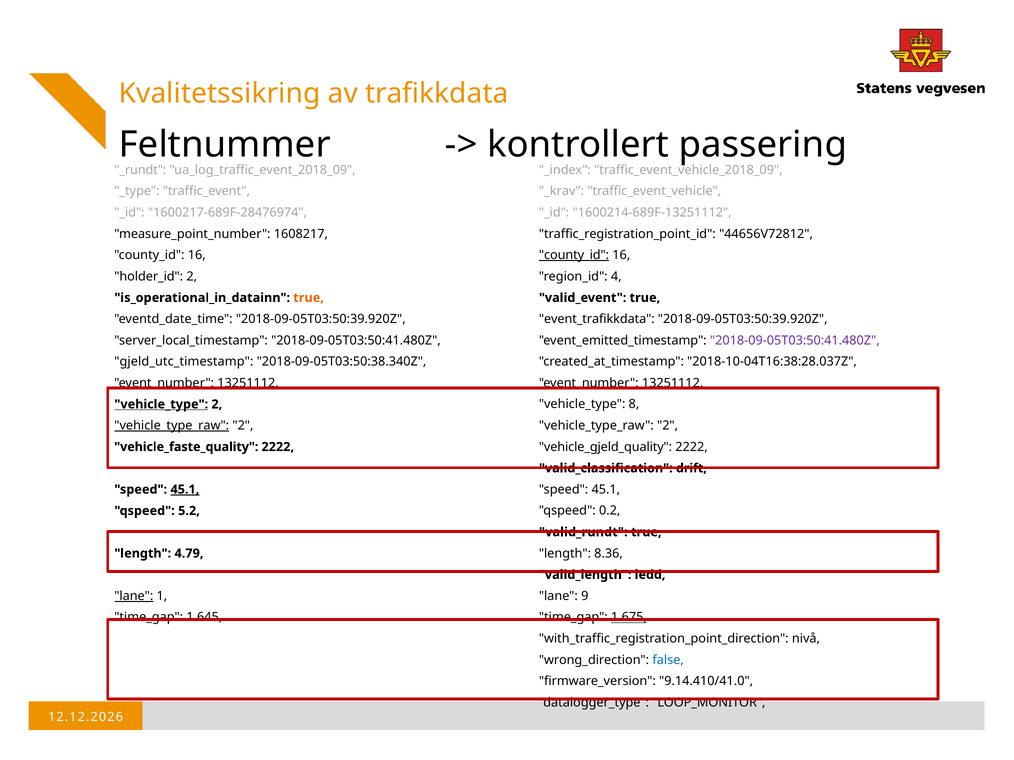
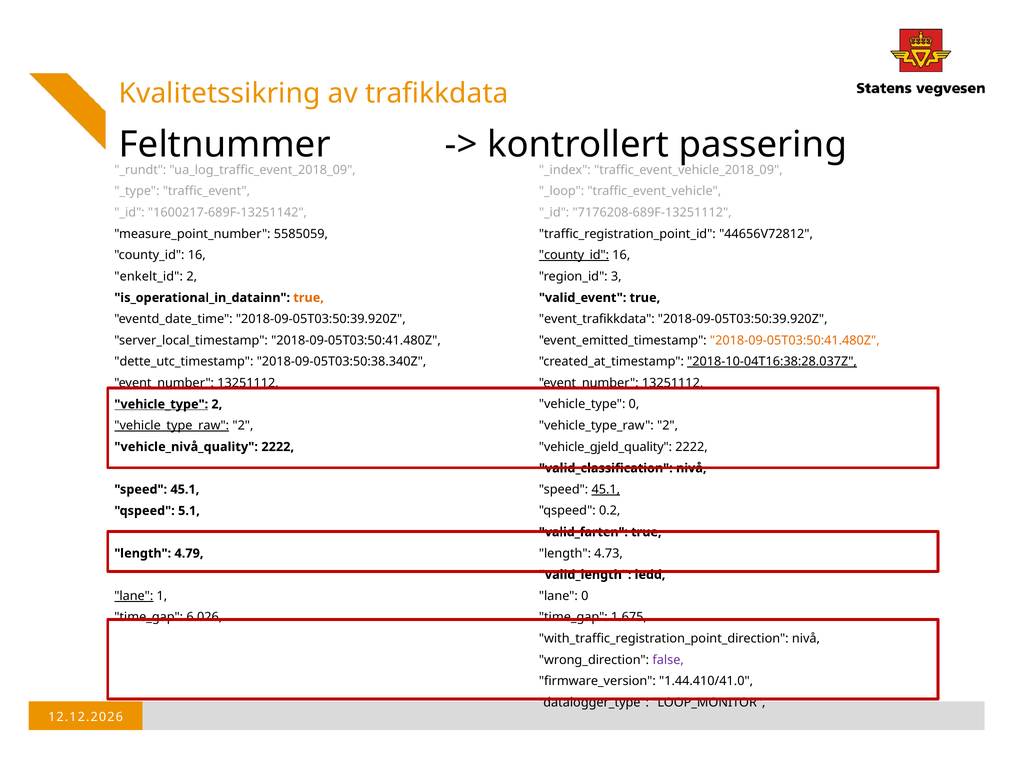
_krav: _krav -> _loop
1600217-689F-28476974: 1600217-689F-28476974 -> 1600217-689F-13251142
1600214-689F-13251112: 1600214-689F-13251112 -> 7176208-689F-13251112
1608217: 1608217 -> 5585059
holder_id: holder_id -> enkelt_id
4: 4 -> 3
2018-09-05T03:50:41.480Z at (795, 341) colour: purple -> orange
gjeld_utc_timestamp: gjeld_utc_timestamp -> dette_utc_timestamp
2018-10-04T16:38:28.037Z underline: none -> present
vehicle_type 8: 8 -> 0
vehicle_faste_quality: vehicle_faste_quality -> vehicle_nivå_quality
valid_classification drift: drift -> nivå
45.1 at (606, 490) underline: none -> present
45.1 at (185, 490) underline: present -> none
5.2: 5.2 -> 5.1
valid_rundt: valid_rundt -> valid_farten
8.36: 8.36 -> 4.73
lane 9: 9 -> 0
1.645: 1.645 -> 6.026
1.675 underline: present -> none
false colour: blue -> purple
9.14.410/41.0: 9.14.410/41.0 -> 1.44.410/41.0
